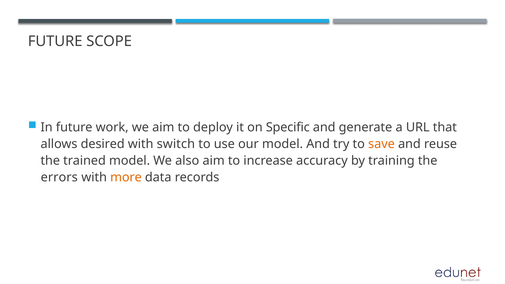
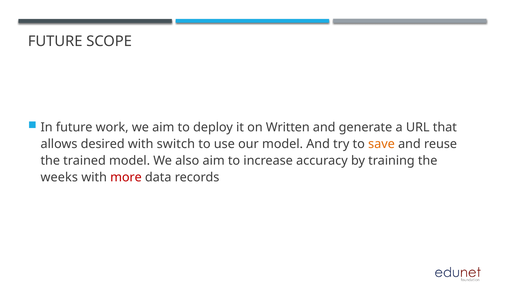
Specific: Specific -> Written
errors: errors -> weeks
more colour: orange -> red
